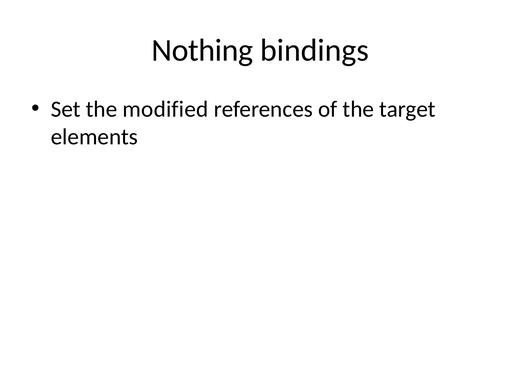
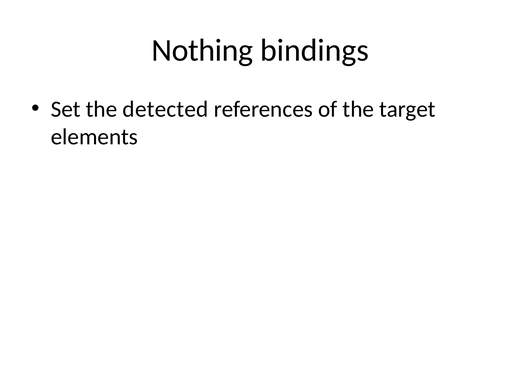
modified: modified -> detected
